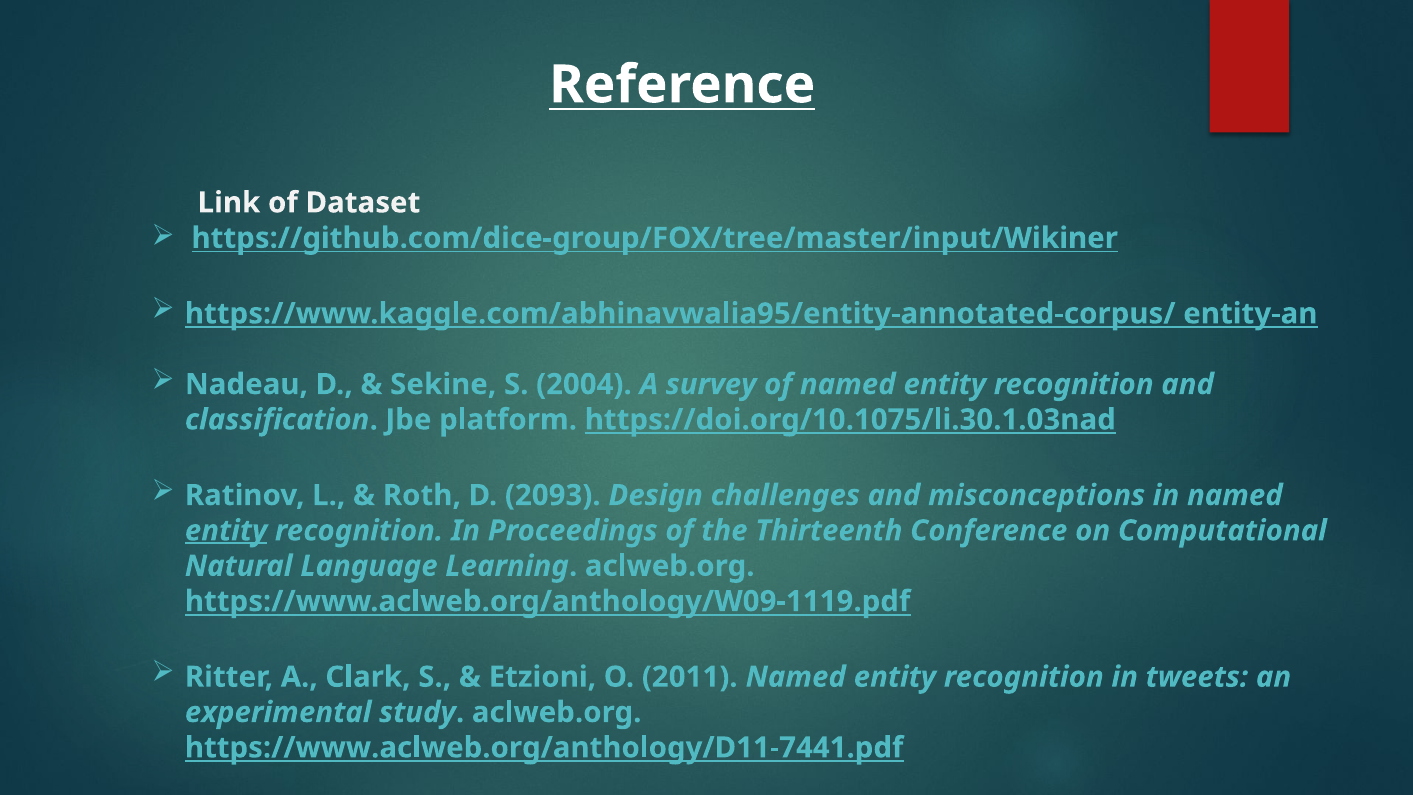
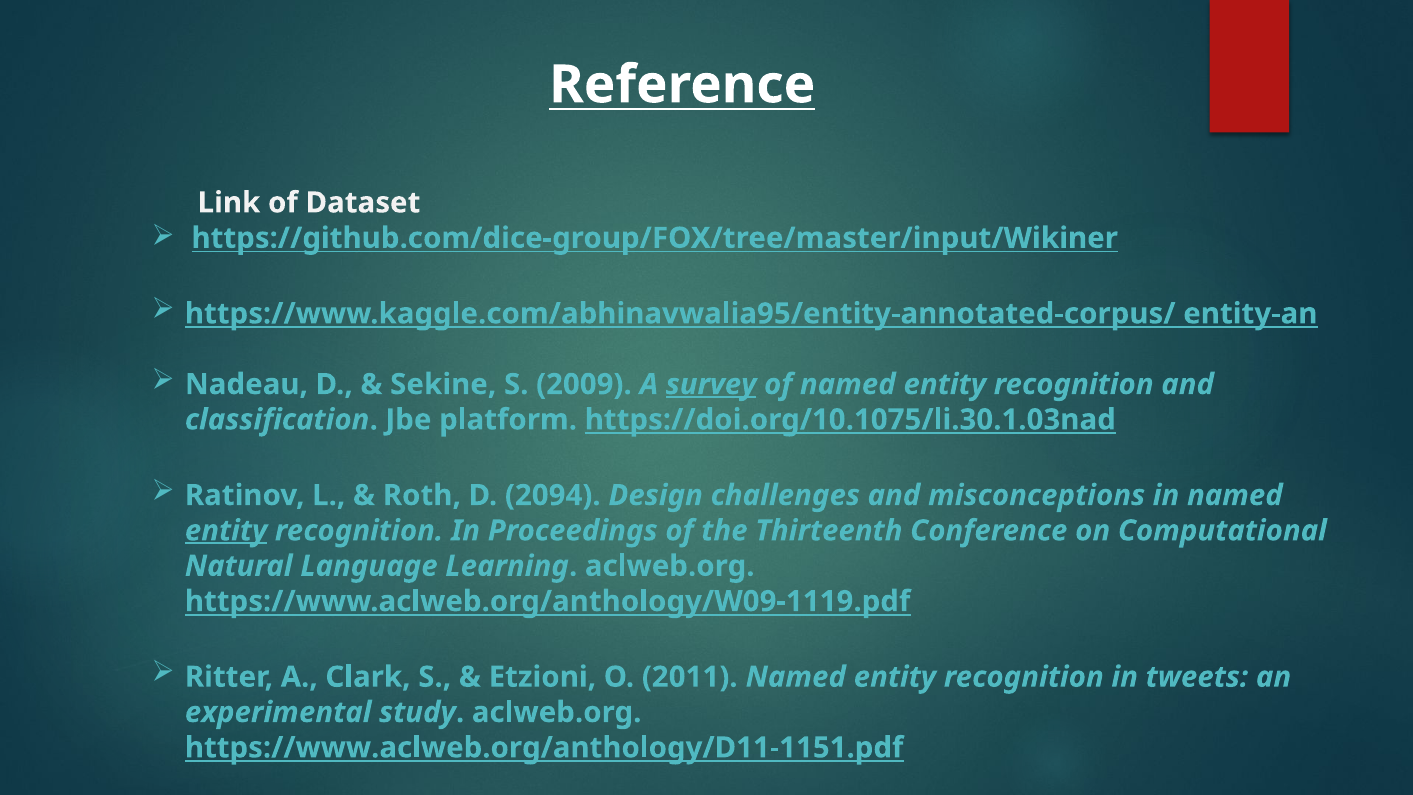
2004: 2004 -> 2009
survey underline: none -> present
2093: 2093 -> 2094
https://www.aclweb.org/anthology/D11-7441.pdf: https://www.aclweb.org/anthology/D11-7441.pdf -> https://www.aclweb.org/anthology/D11-1151.pdf
